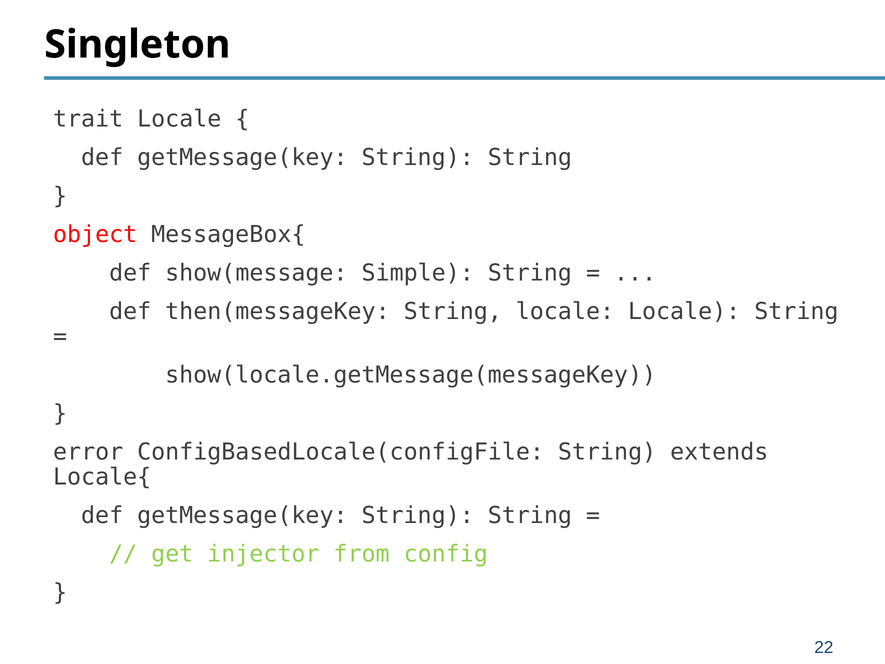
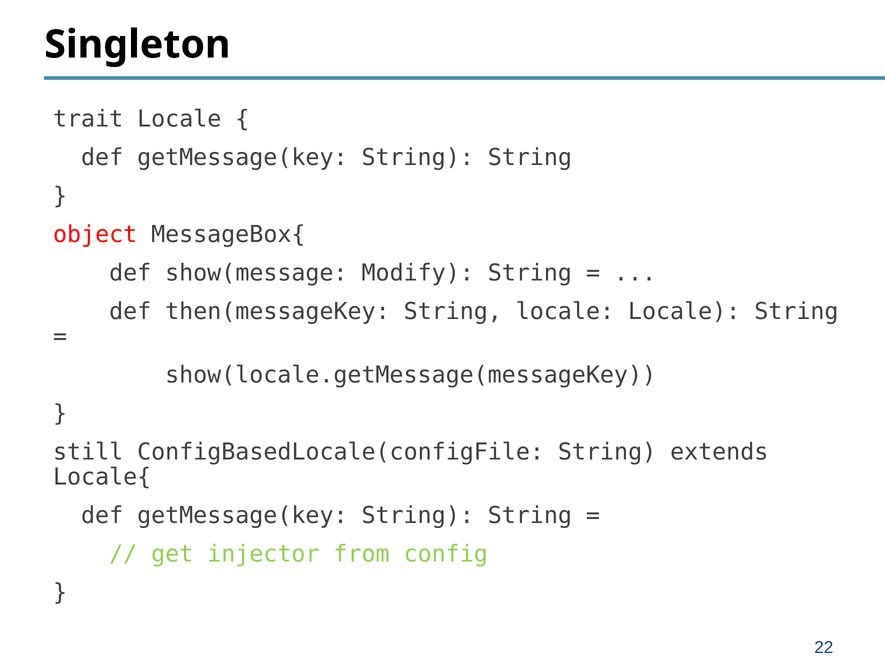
Simple: Simple -> Modify
error: error -> still
